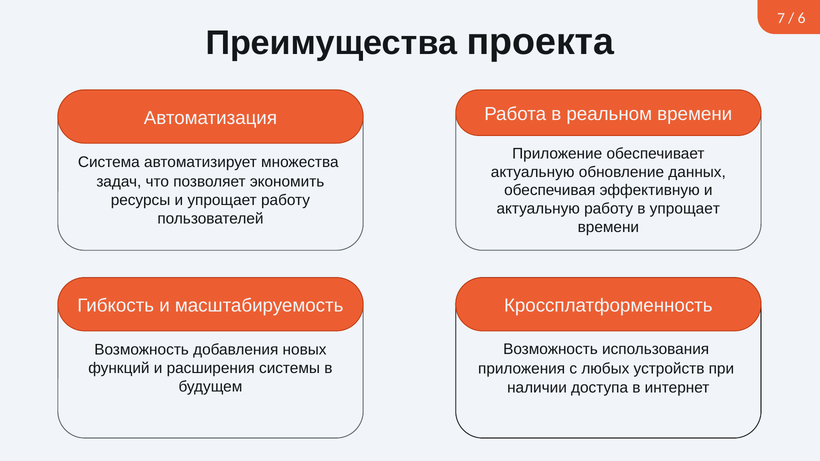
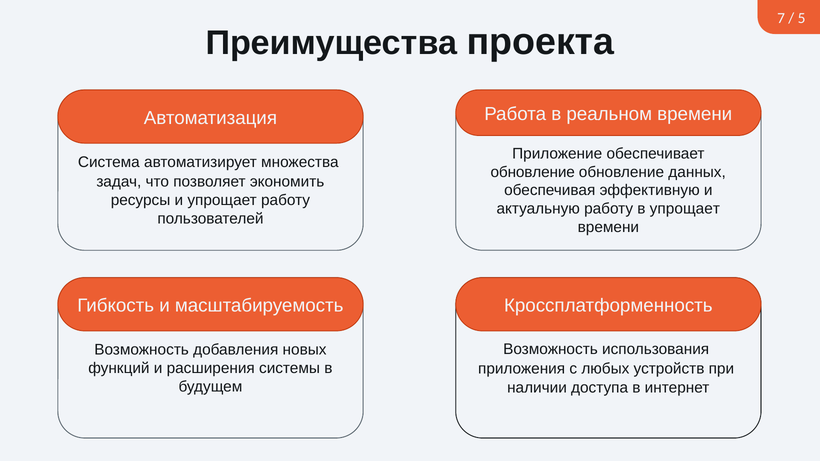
6: 6 -> 5
актуальную at (533, 172): актуальную -> обновление
